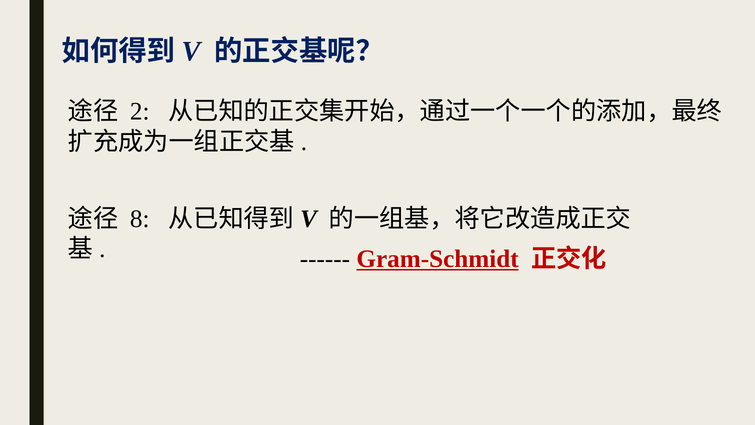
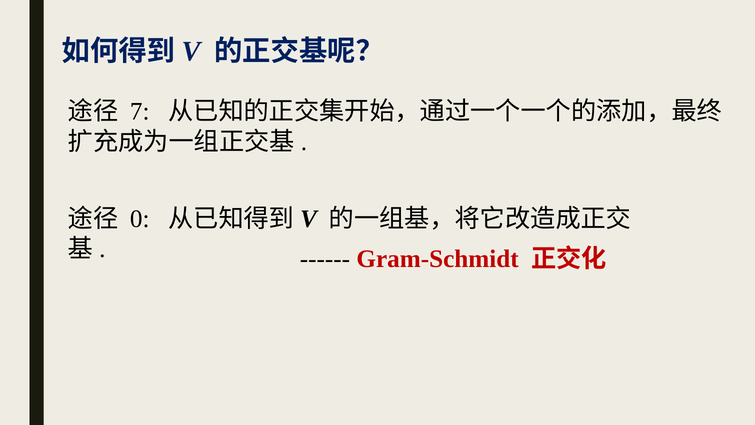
2: 2 -> 7
8: 8 -> 0
Gram-Schmidt underline: present -> none
